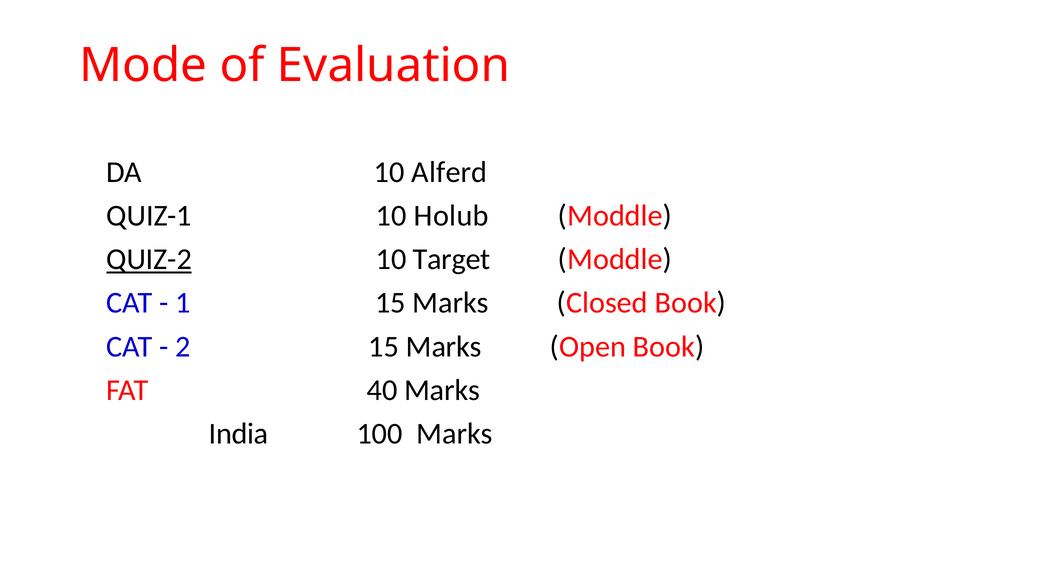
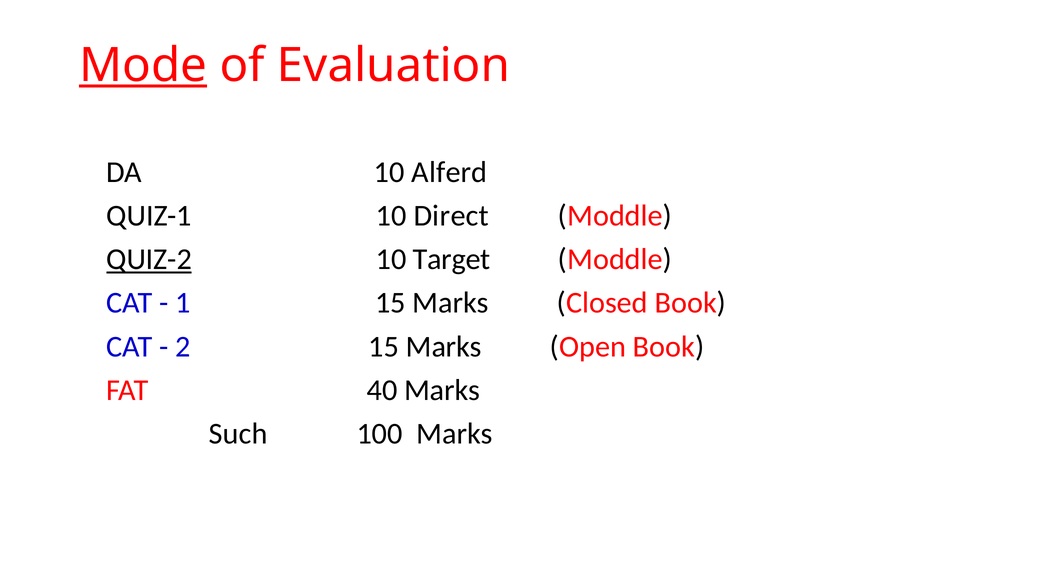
Mode underline: none -> present
Holub: Holub -> Direct
India: India -> Such
